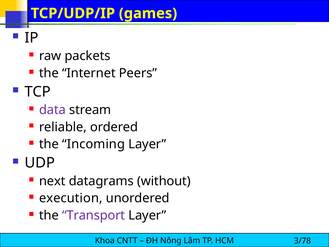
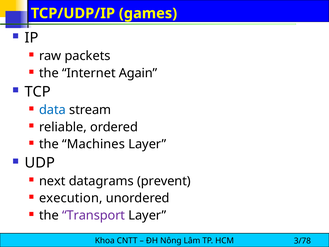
Peers: Peers -> Again
data colour: purple -> blue
Incoming: Incoming -> Machines
without: without -> prevent
